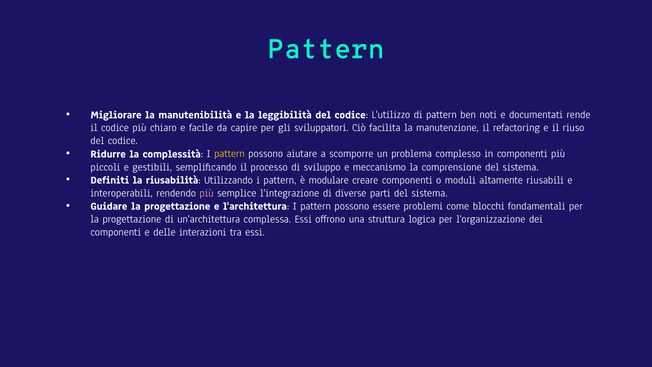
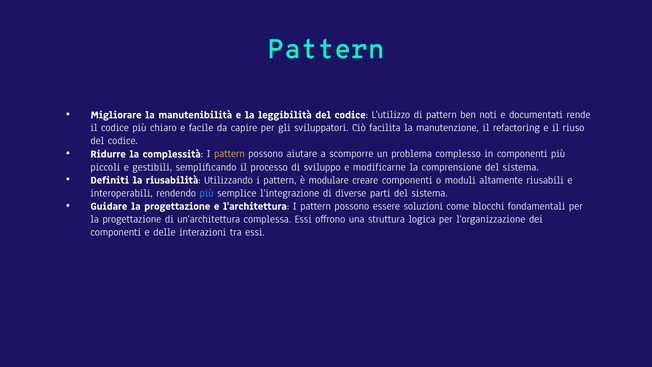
meccanismo: meccanismo -> modificarne
più at (207, 193) colour: pink -> light blue
problemi: problemi -> soluzioni
